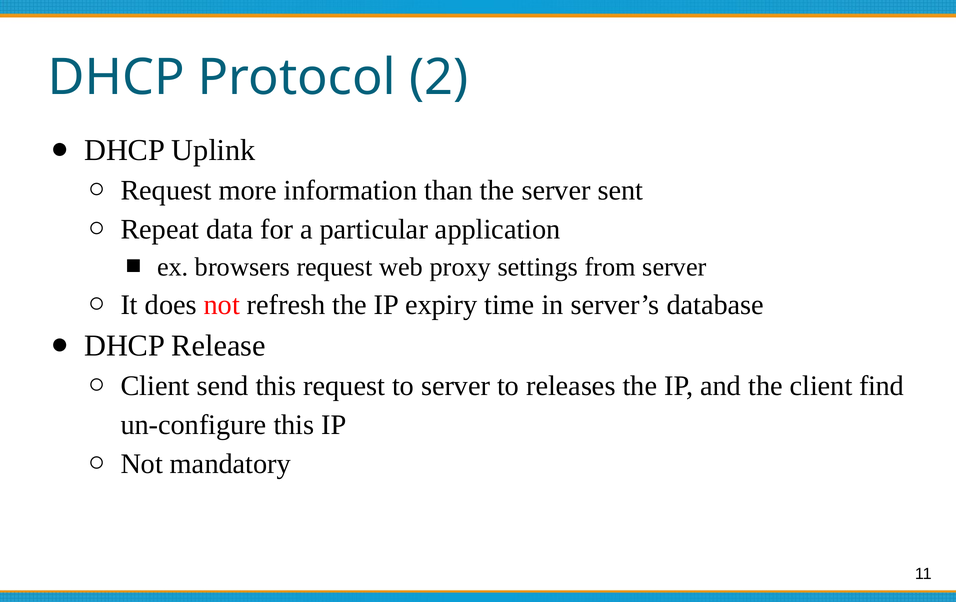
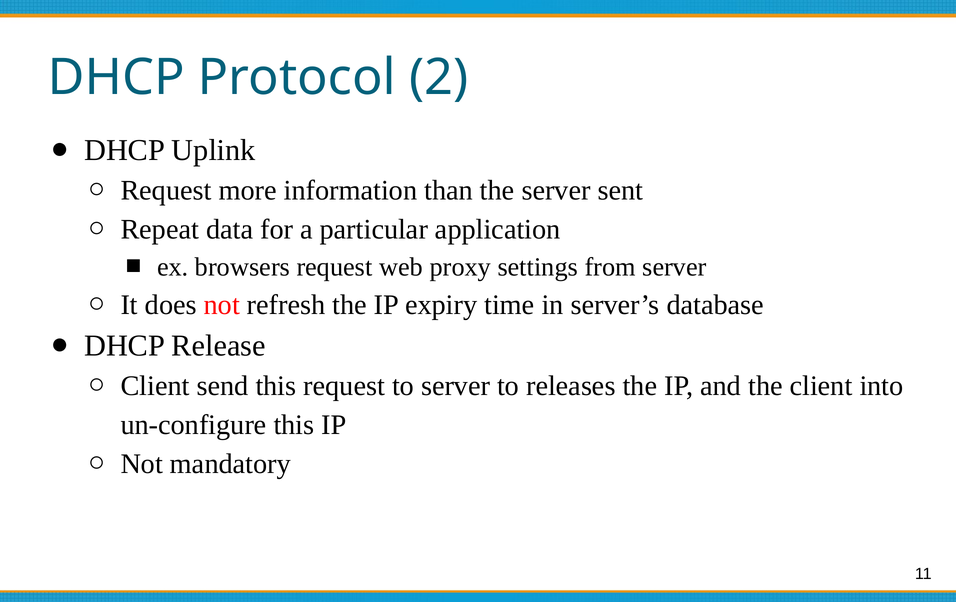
find: find -> into
